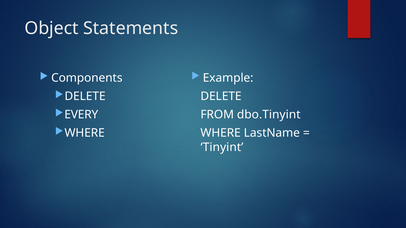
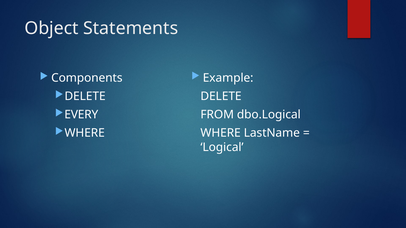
dbo.Tinyint: dbo.Tinyint -> dbo.Logical
Tinyint: Tinyint -> Logical
